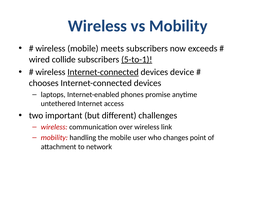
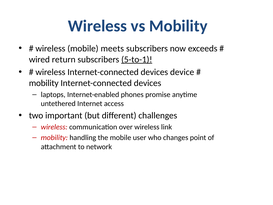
collide: collide -> return
Internet-connected at (103, 72) underline: present -> none
chooses at (44, 83): chooses -> mobility
